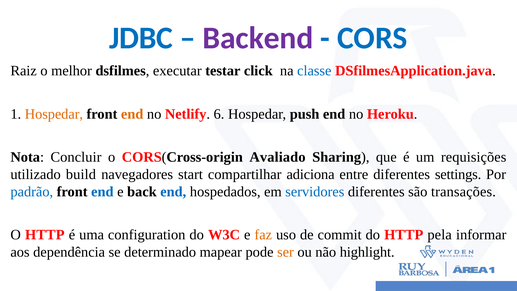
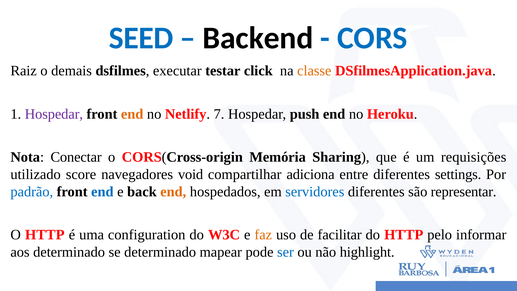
JDBC: JDBC -> SEED
Backend colour: purple -> black
melhor: melhor -> demais
classe colour: blue -> orange
Hospedar at (54, 114) colour: orange -> purple
6: 6 -> 7
Concluir: Concluir -> Conectar
Avaliado: Avaliado -> Memória
build: build -> score
start: start -> void
end at (173, 192) colour: blue -> orange
transações: transações -> representar
commit: commit -> facilitar
pela: pela -> pelo
aos dependência: dependência -> determinado
ser colour: orange -> blue
